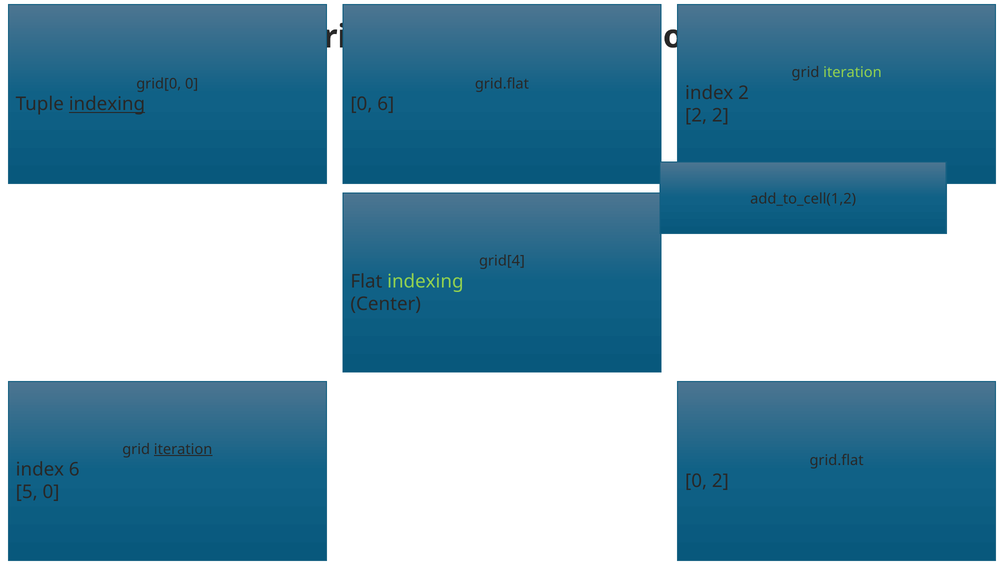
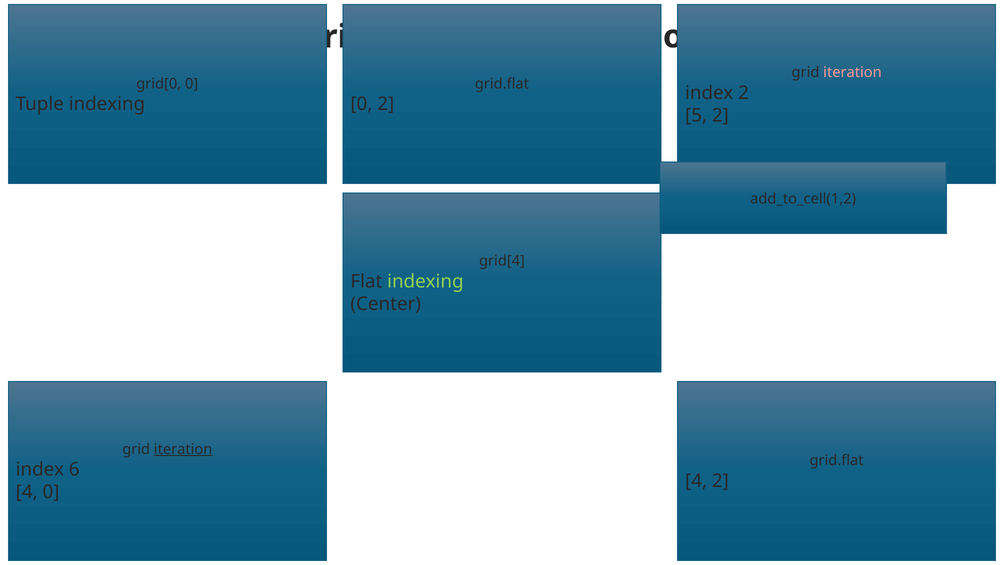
iteration at (852, 73) colour: light green -> pink
indexing at (107, 104) underline: present -> none
0 6: 6 -> 2
2 at (696, 116): 2 -> 5
0 at (696, 481): 0 -> 4
5 at (27, 492): 5 -> 4
